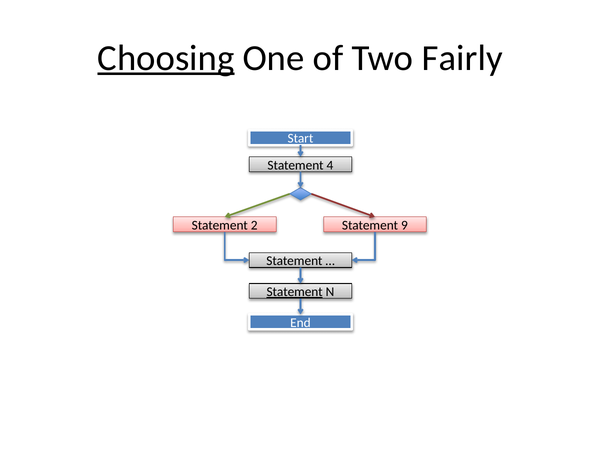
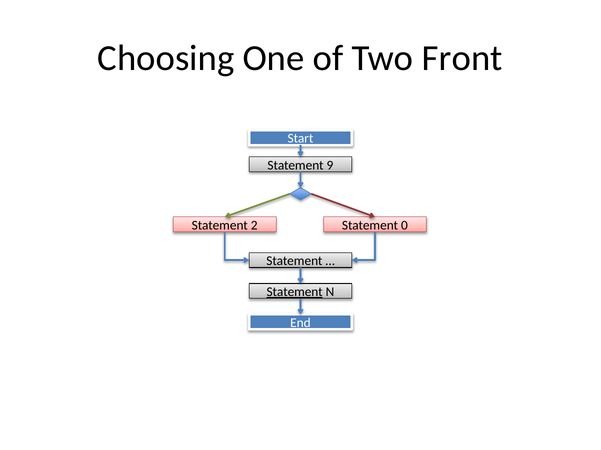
Choosing underline: present -> none
Fairly: Fairly -> Front
4: 4 -> 9
9: 9 -> 0
